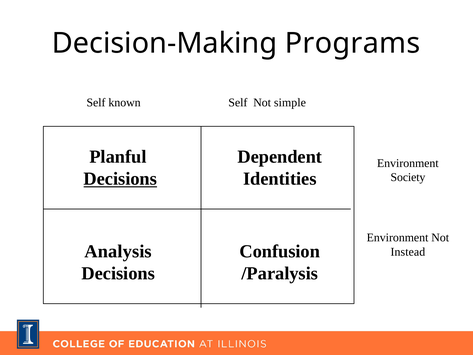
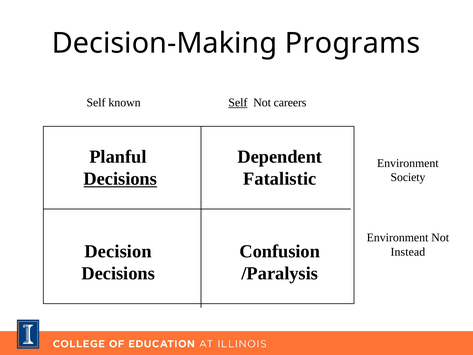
Self at (238, 103) underline: none -> present
simple: simple -> careers
Identities: Identities -> Fatalistic
Analysis: Analysis -> Decision
